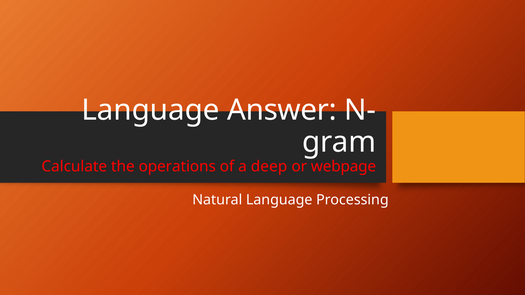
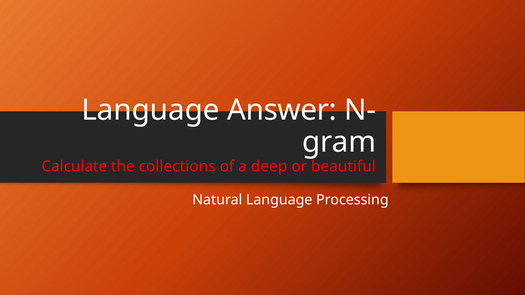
operations: operations -> collections
webpage: webpage -> beautiful
